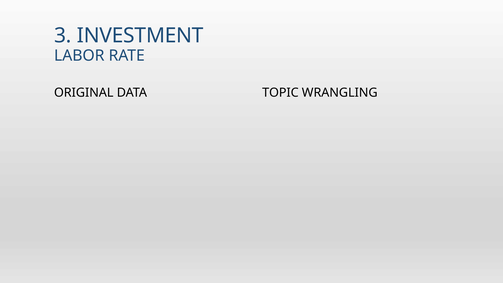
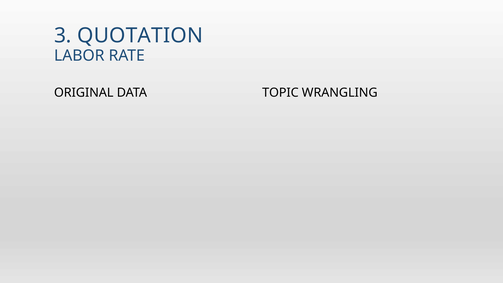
INVESTMENT: INVESTMENT -> QUOTATION
